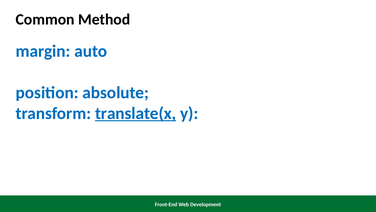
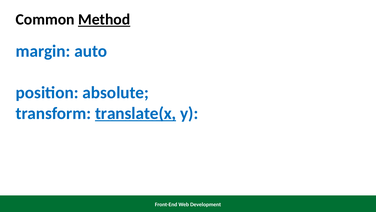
Method underline: none -> present
